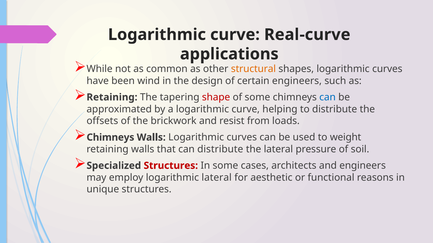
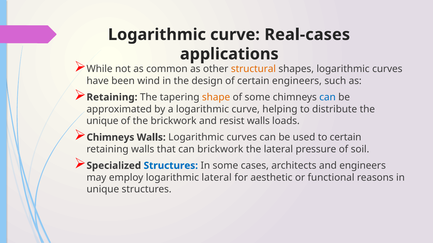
Real-curve: Real-curve -> Real-cases
shape colour: red -> orange
offsets at (102, 121): offsets -> unique
resist from: from -> walls
to weight: weight -> certain
can distribute: distribute -> brickwork
Structures at (171, 166) colour: red -> blue
